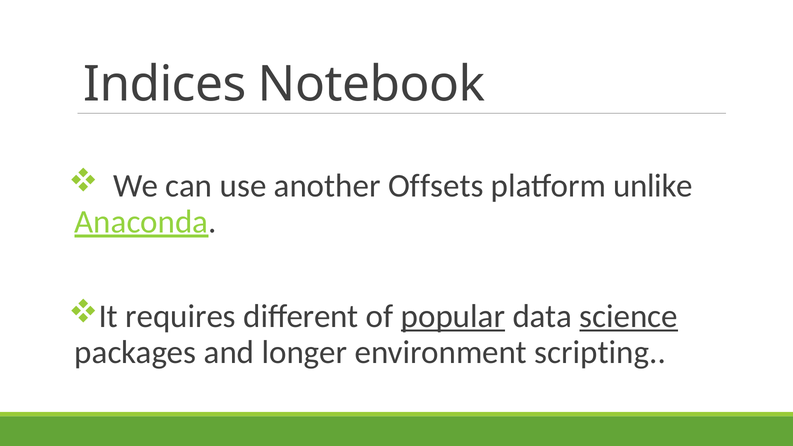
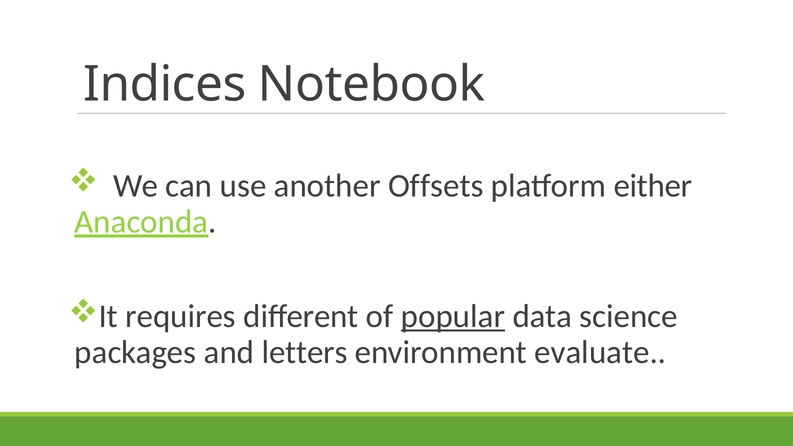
unlike: unlike -> either
science underline: present -> none
longer: longer -> letters
scripting: scripting -> evaluate
